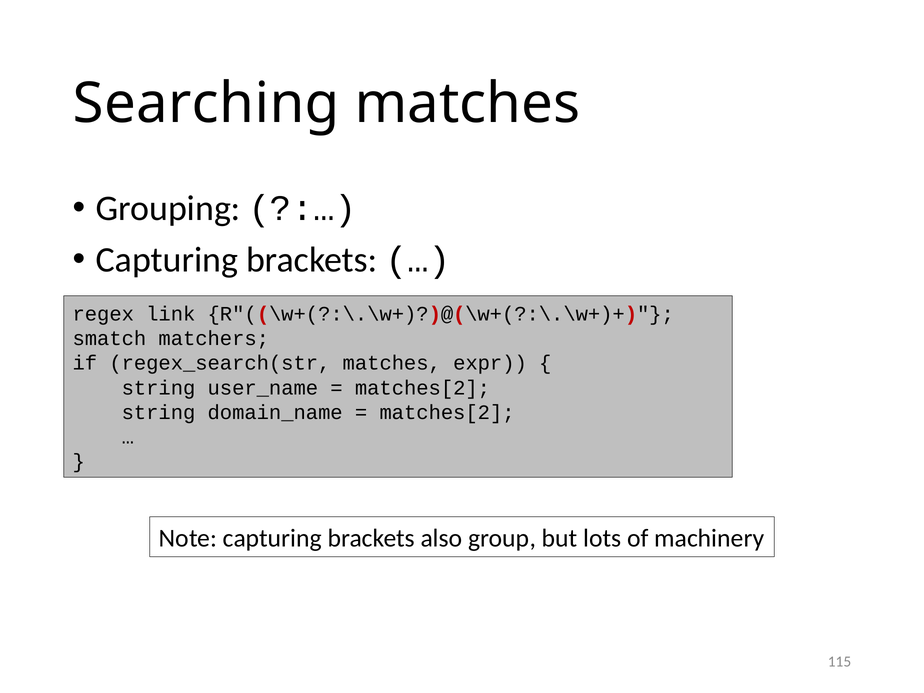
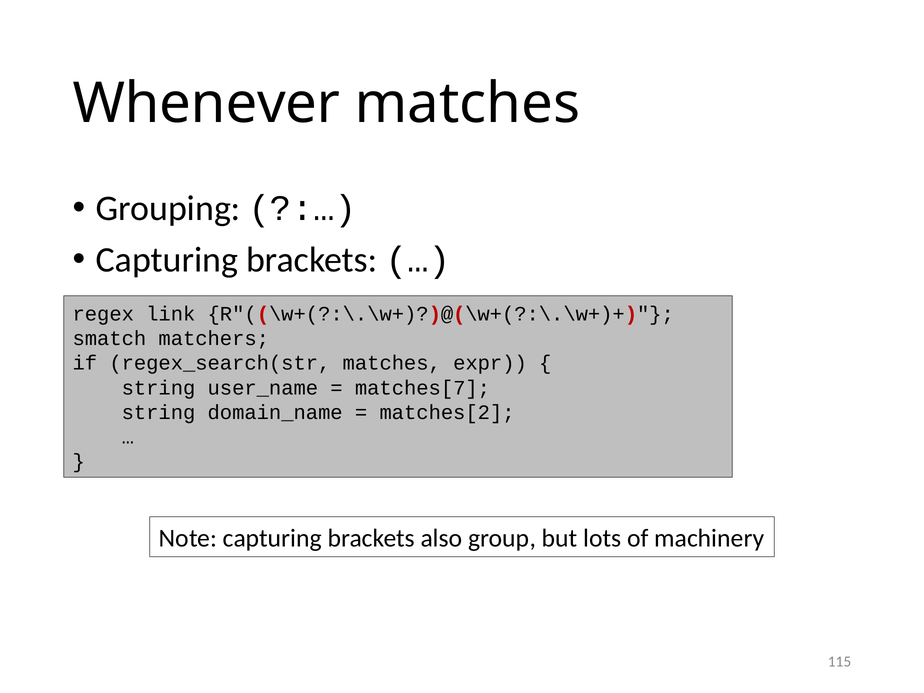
Searching: Searching -> Whenever
matches[2 at (422, 388): matches[2 -> matches[7
